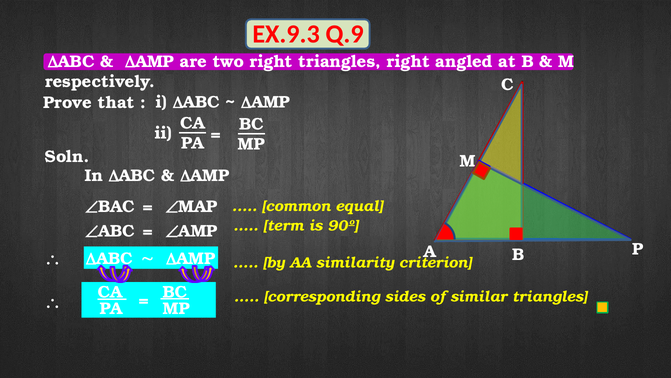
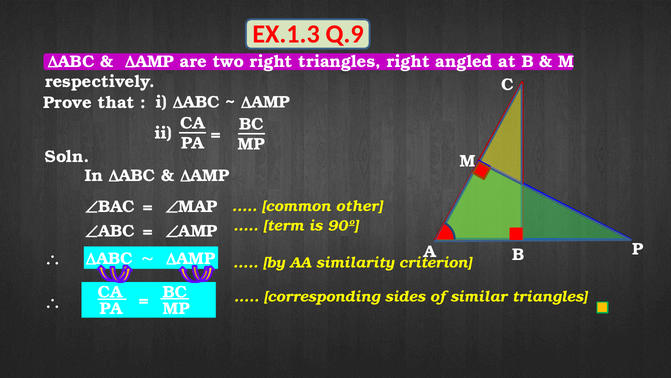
EX.9.3: EX.9.3 -> EX.1.3
equal: equal -> other
